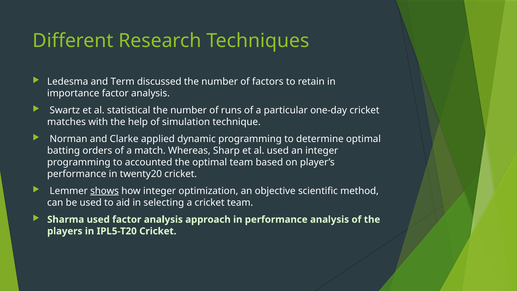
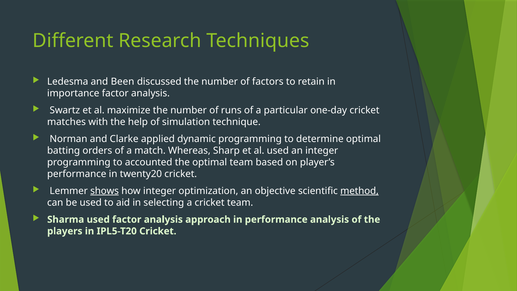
Term: Term -> Been
statistical: statistical -> maximize
method underline: none -> present
